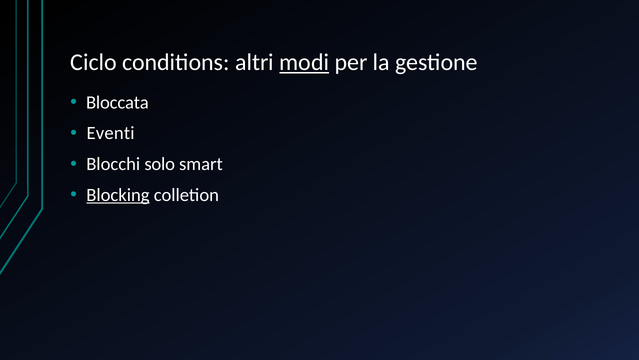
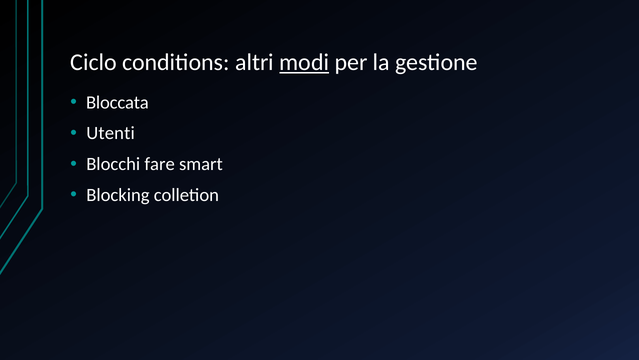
Eventi: Eventi -> Utenti
solo: solo -> fare
Blocking underline: present -> none
